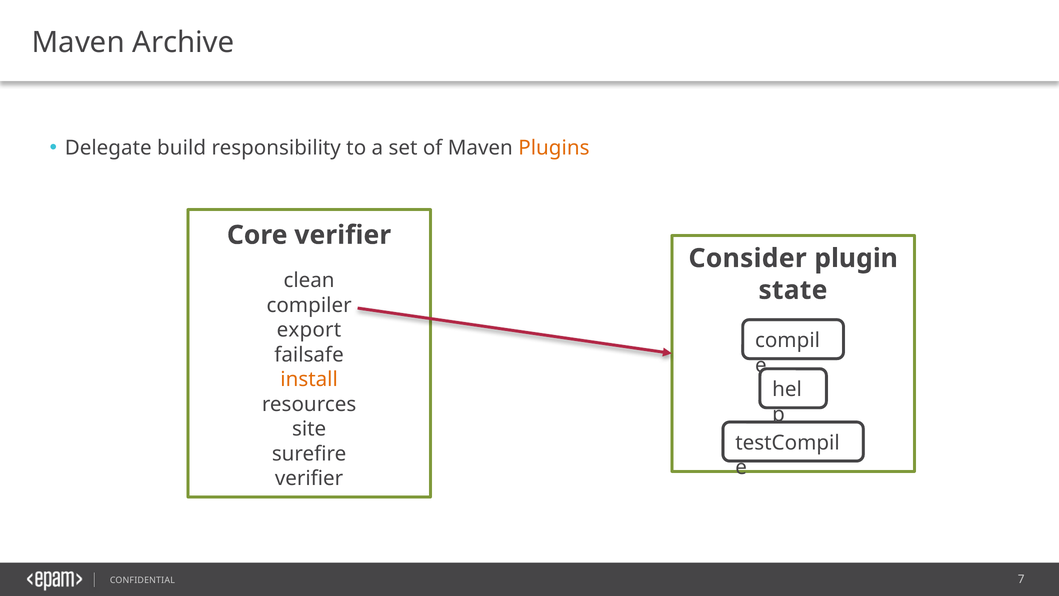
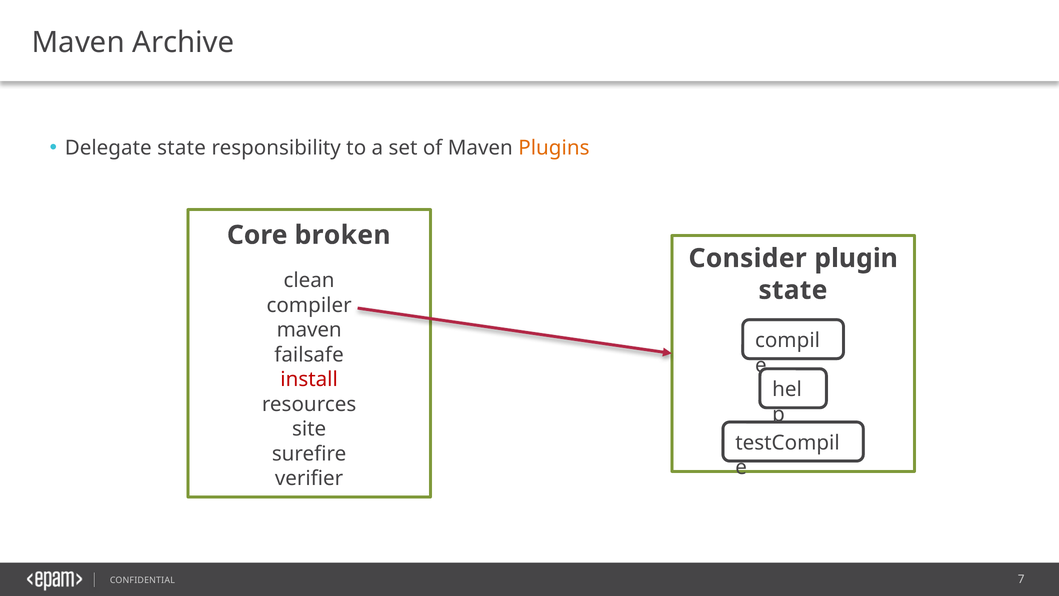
Delegate build: build -> state
Core verifier: verifier -> broken
export at (309, 330): export -> maven
install colour: orange -> red
